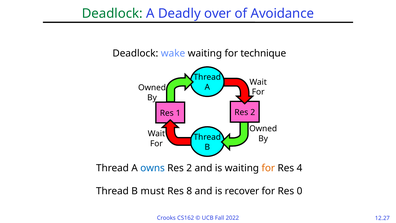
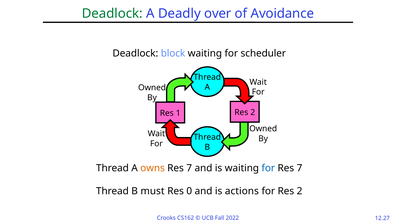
wake: wake -> block
technique: technique -> scheduler
owns colour: blue -> orange
2 at (189, 168): 2 -> 7
for at (268, 168) colour: orange -> blue
4 at (300, 168): 4 -> 7
8: 8 -> 0
recover: recover -> actions
for Res 0: 0 -> 2
